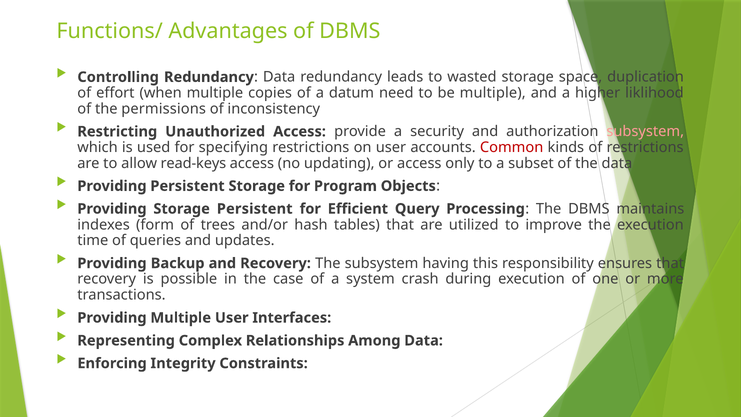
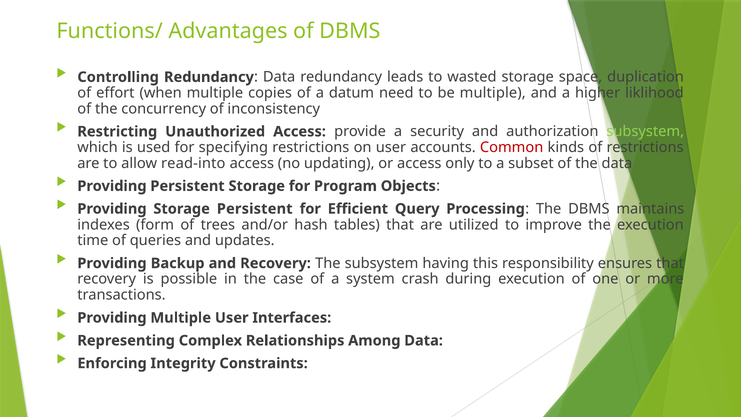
permissions: permissions -> concurrency
subsystem at (645, 131) colour: pink -> light green
read-keys: read-keys -> read-into
